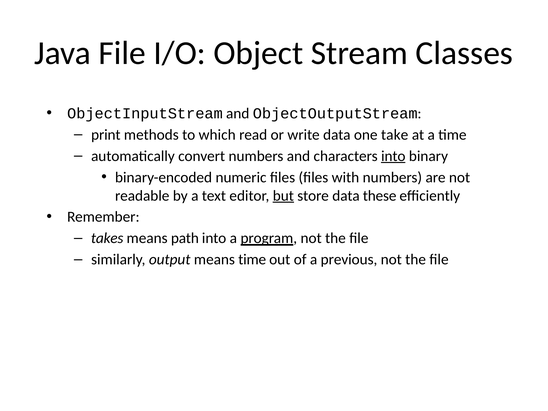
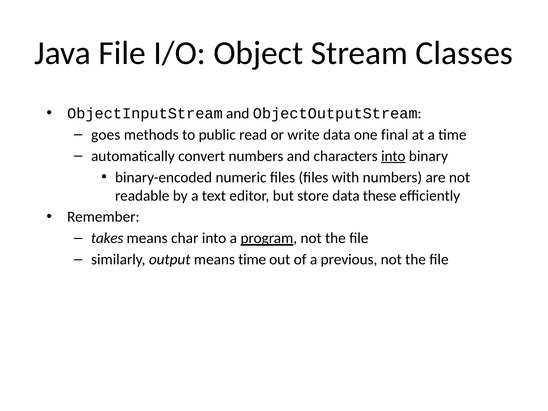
print: print -> goes
which: which -> public
take: take -> final
but underline: present -> none
path: path -> char
